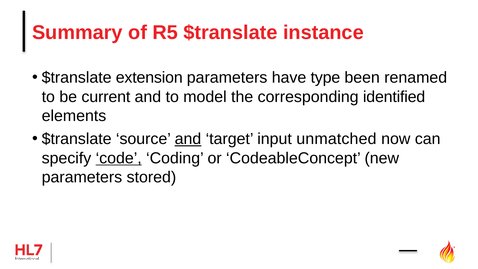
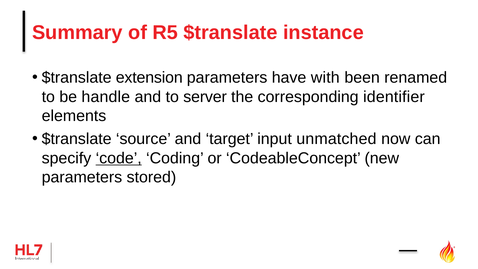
type: type -> with
current: current -> handle
model: model -> server
identified: identified -> identifier
and at (188, 139) underline: present -> none
